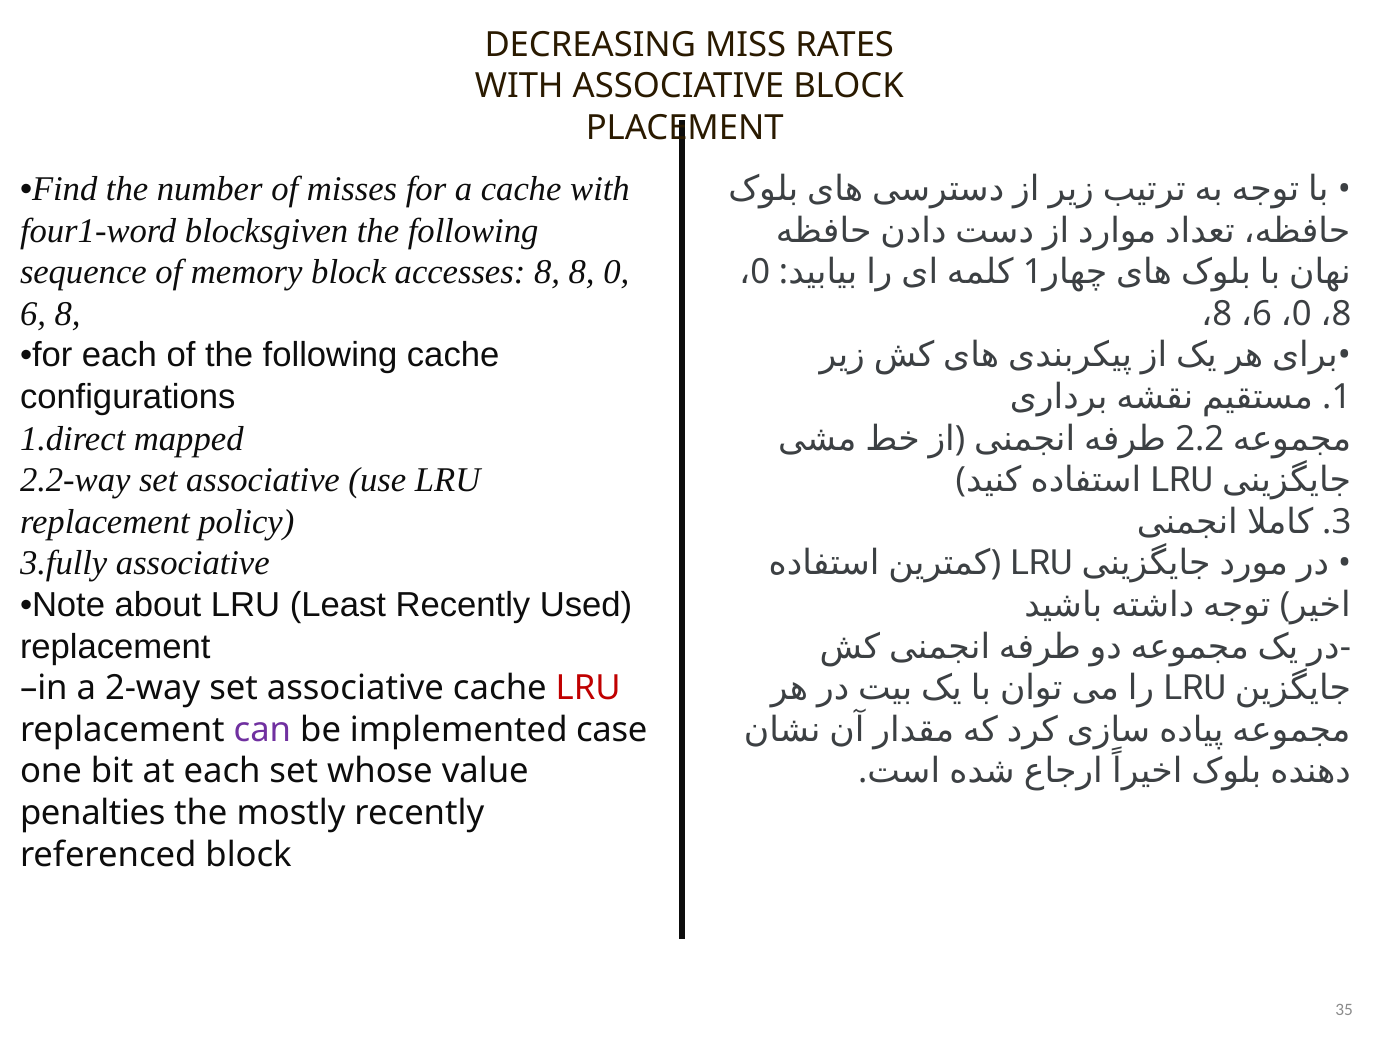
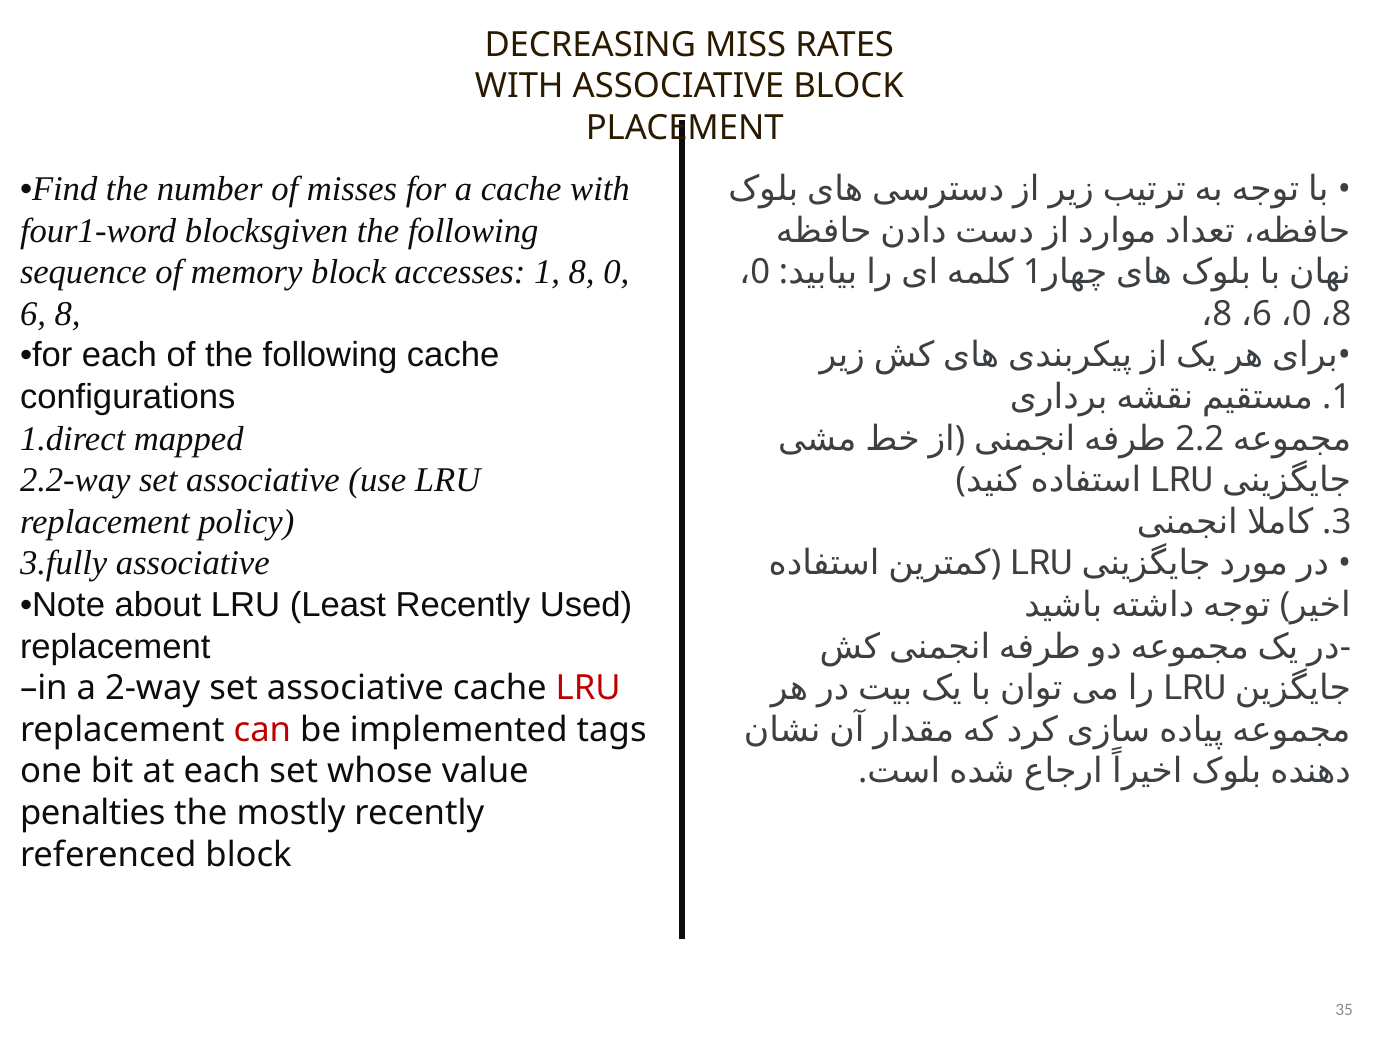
accesses 8: 8 -> 1
can colour: purple -> red
case: case -> tags
